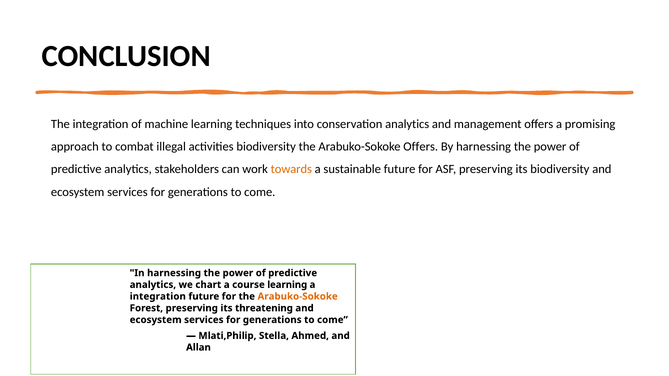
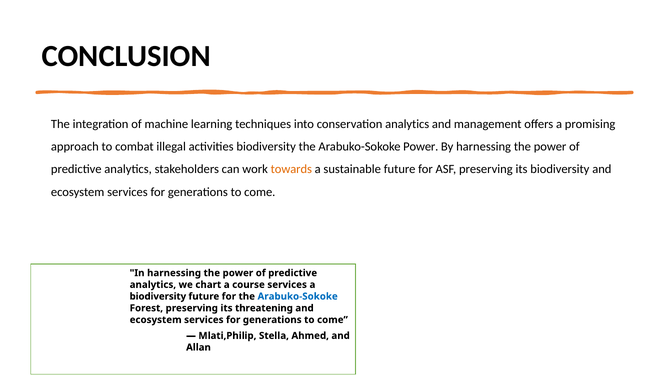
Arabuko-Sokoke Offers: Offers -> Power
course learning: learning -> services
integration at (158, 297): integration -> biodiversity
Arabuko-Sokoke at (298, 297) colour: orange -> blue
